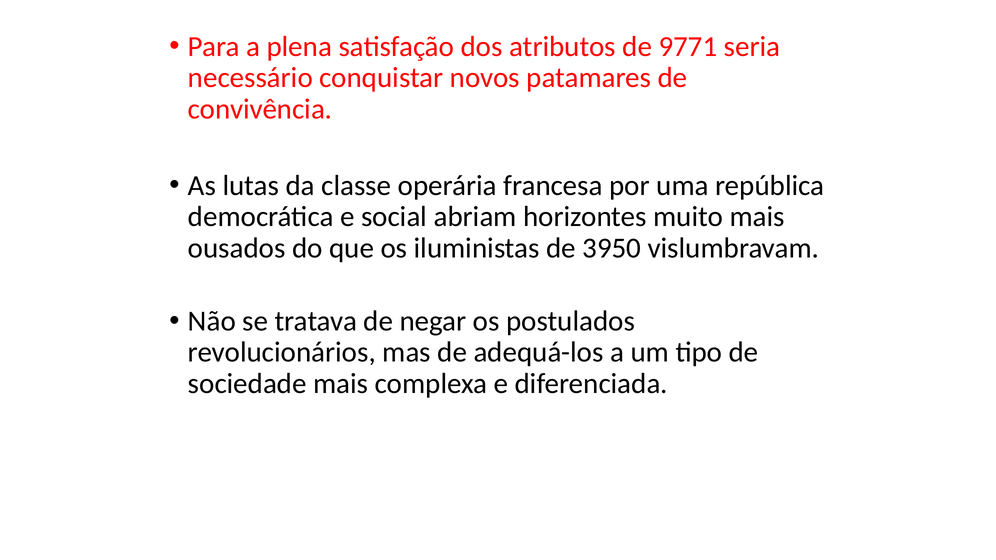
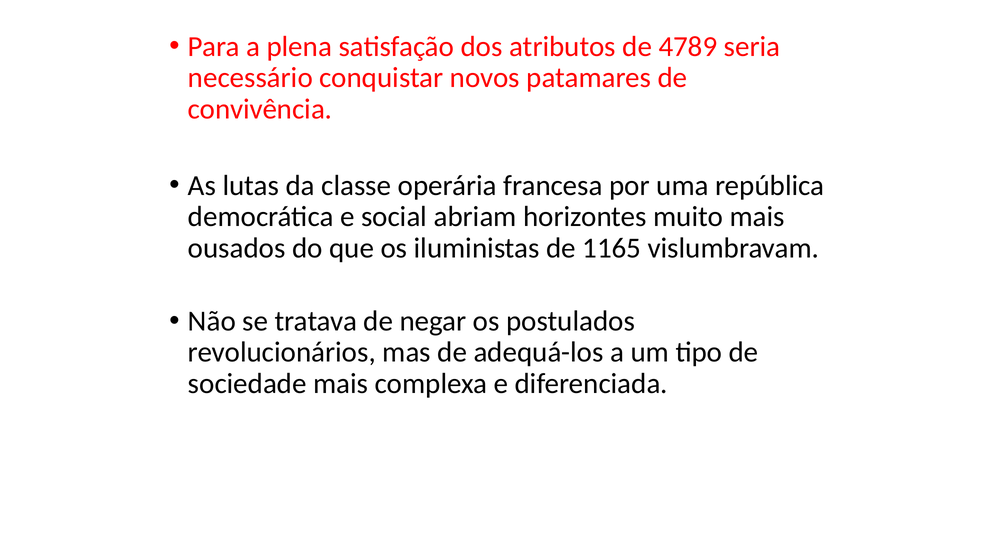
9771: 9771 -> 4789
3950: 3950 -> 1165
